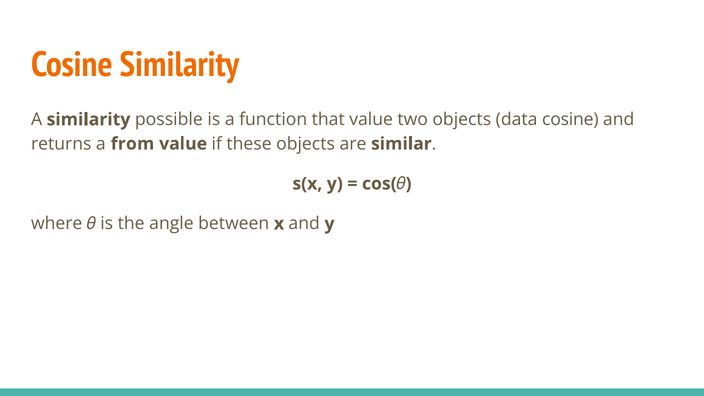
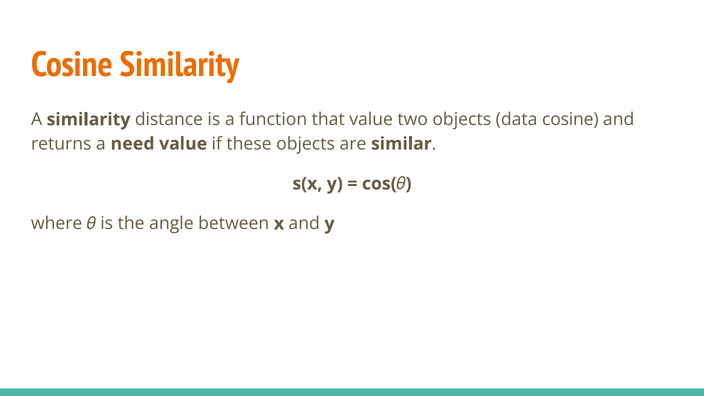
possible: possible -> distance
from: from -> need
